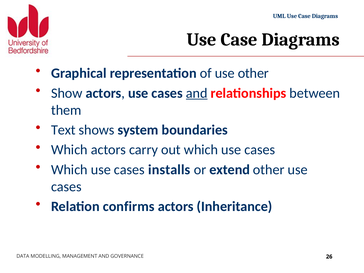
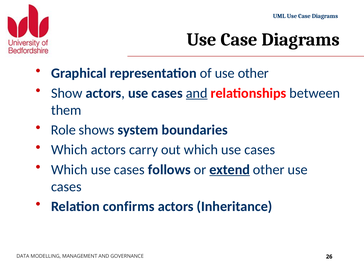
Text: Text -> Role
installs: installs -> follows
extend underline: none -> present
